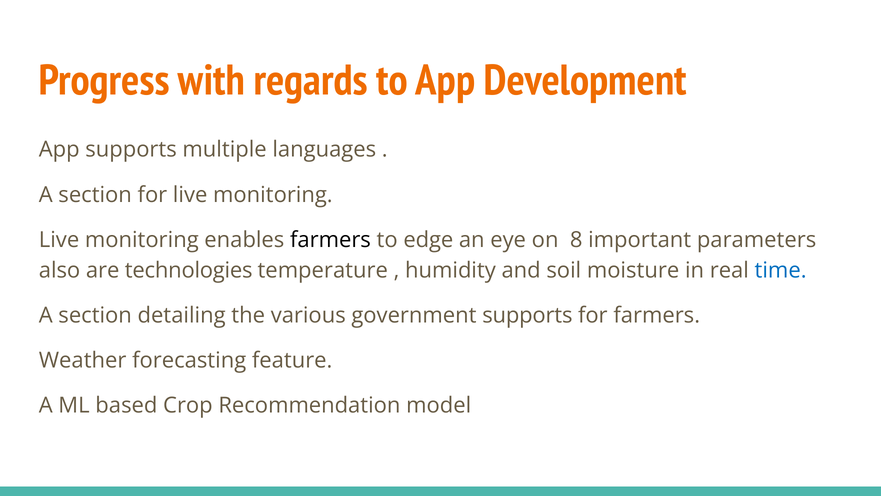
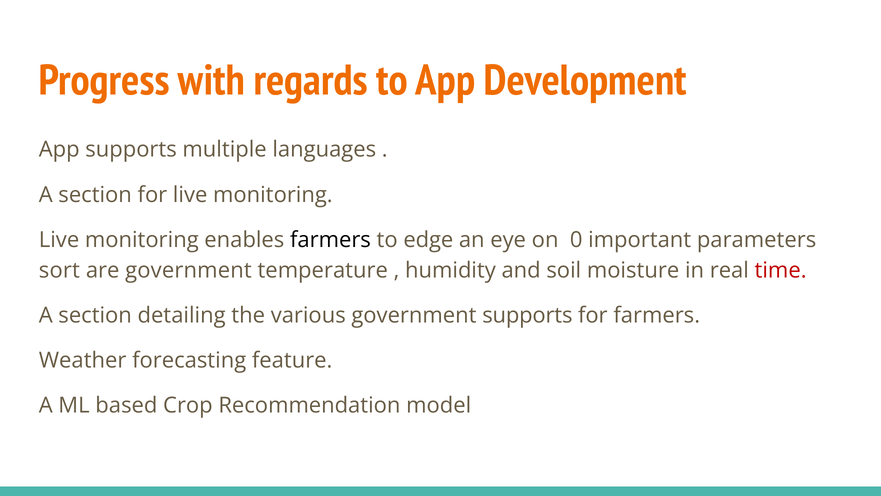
8: 8 -> 0
also: also -> sort
are technologies: technologies -> government
time colour: blue -> red
